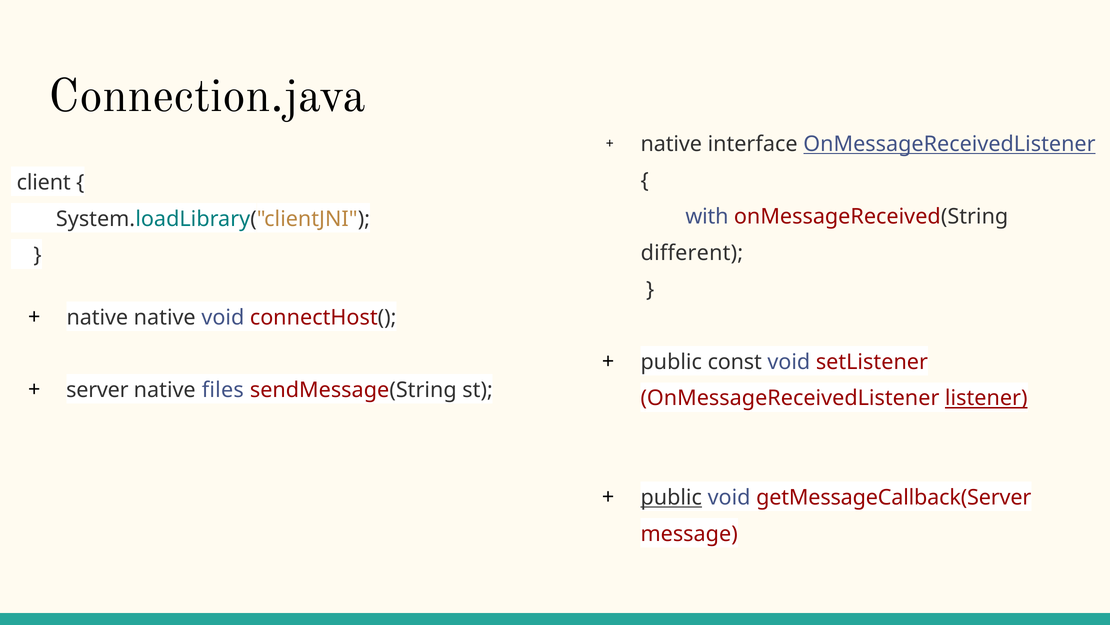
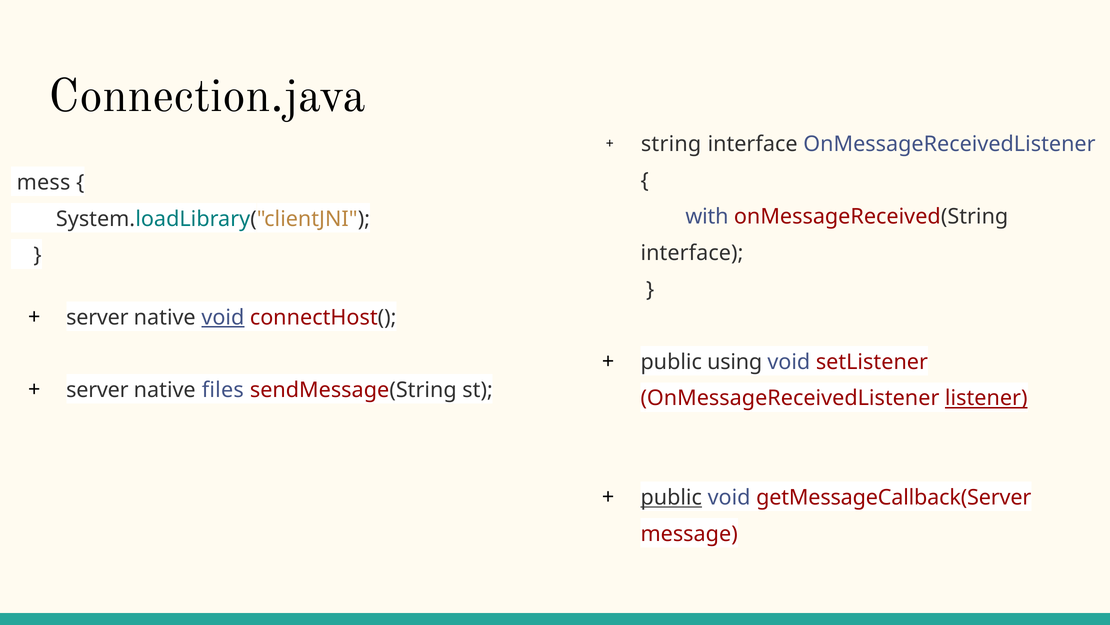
native at (671, 144): native -> string
OnMessageReceivedListener at (949, 144) underline: present -> none
client: client -> mess
different at (692, 253): different -> interface
native at (97, 317): native -> server
void at (223, 317) underline: none -> present
const: const -> using
